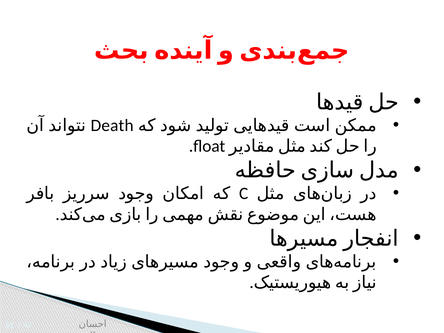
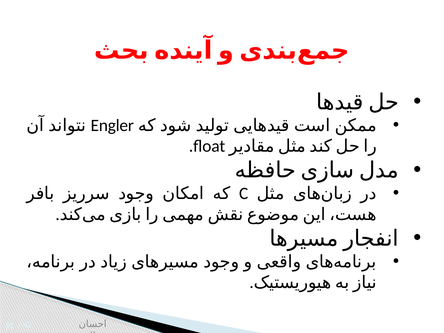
Death: Death -> Engler
